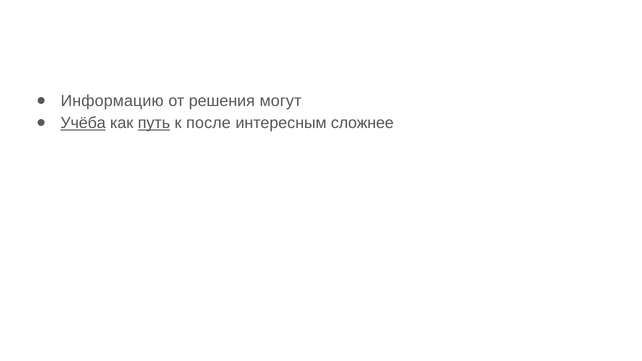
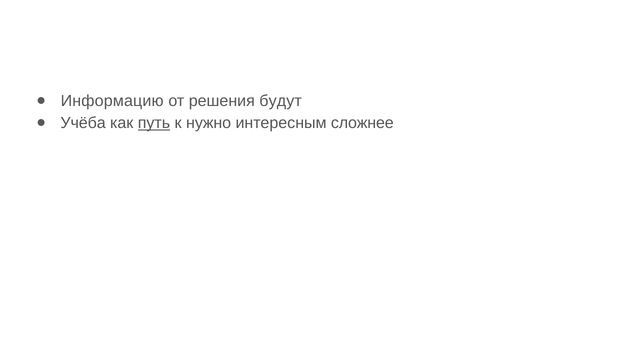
могут: могут -> будут
Учёба underline: present -> none
после: после -> нужно
